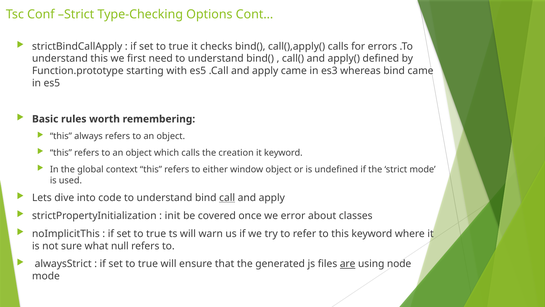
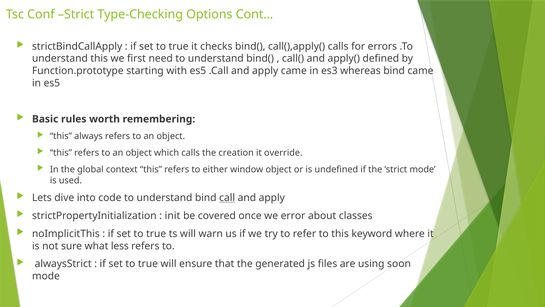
it keyword: keyword -> override
null: null -> less
are underline: present -> none
node: node -> soon
